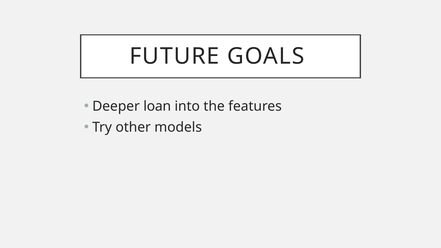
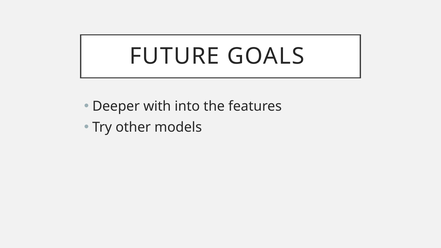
loan: loan -> with
